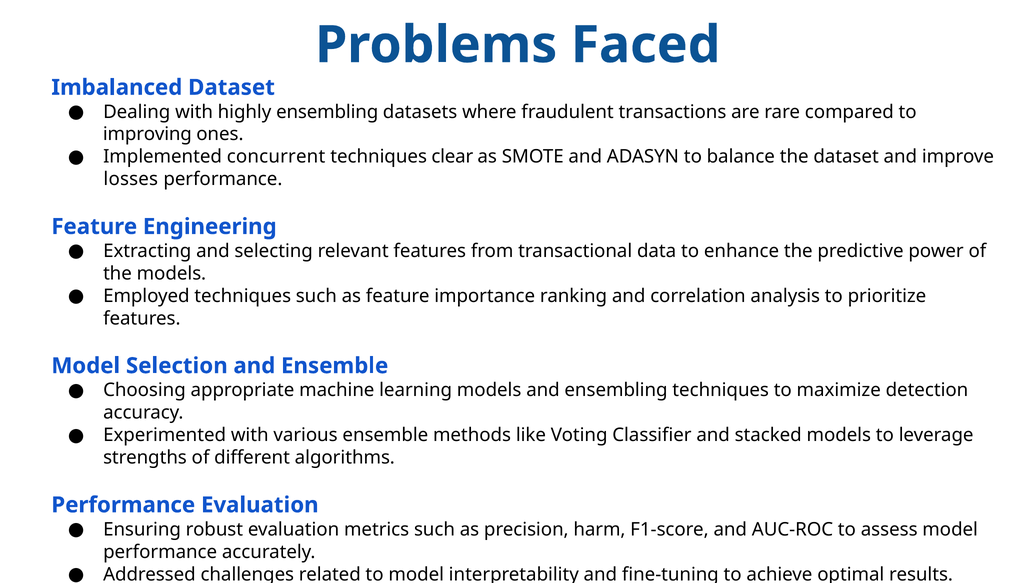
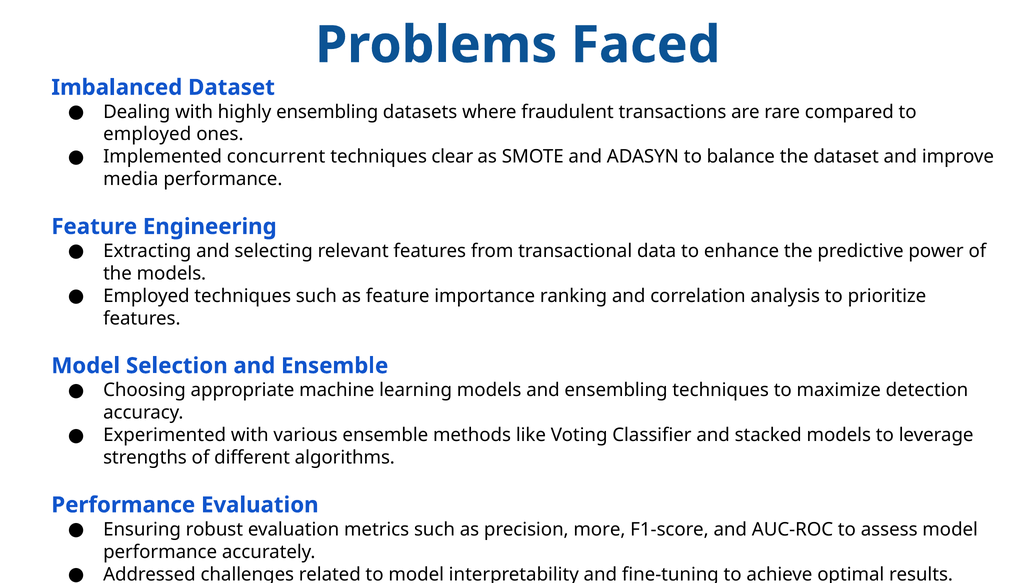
improving at (147, 134): improving -> employed
losses: losses -> media
harm: harm -> more
